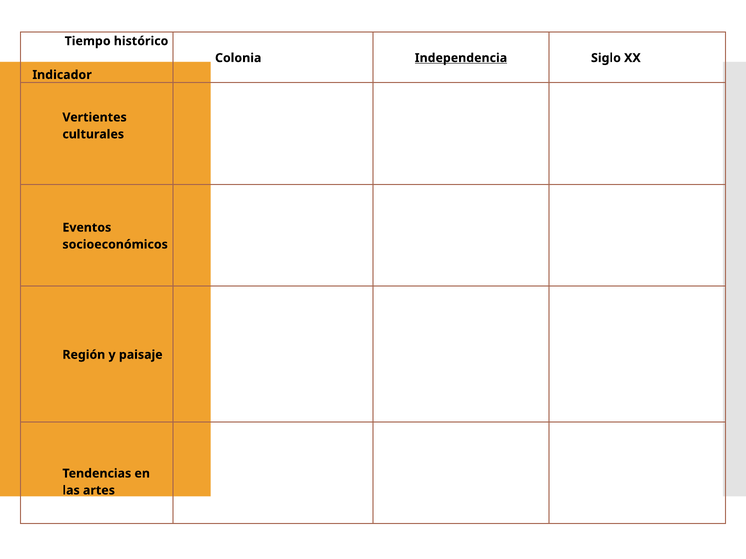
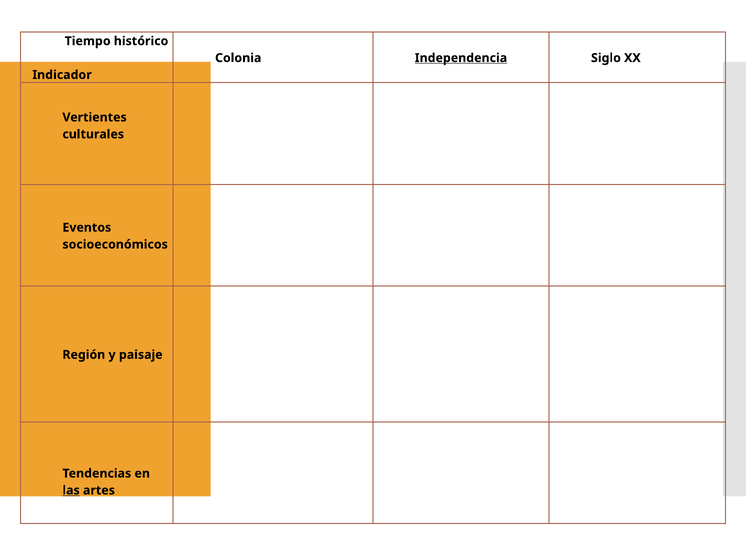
las underline: none -> present
